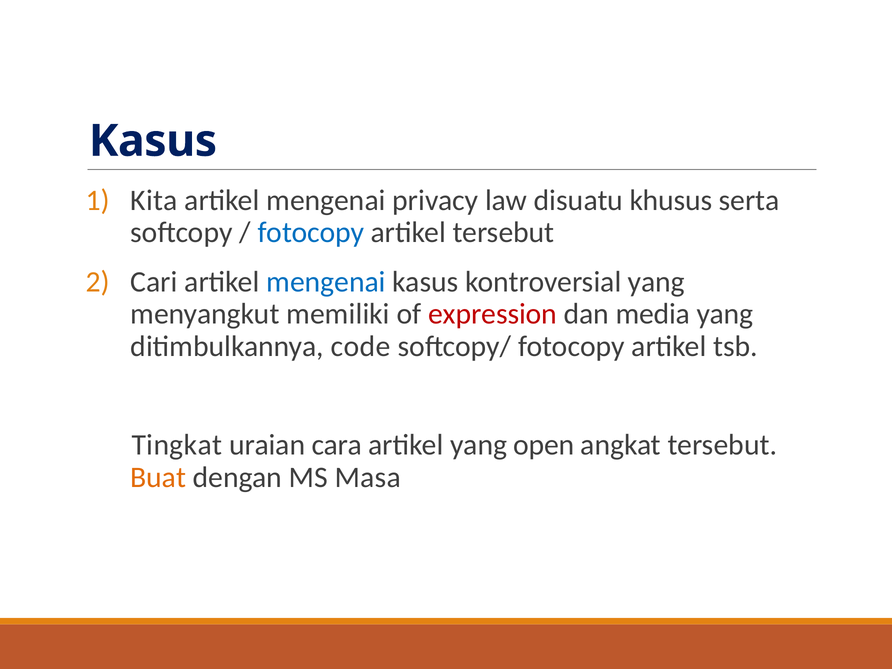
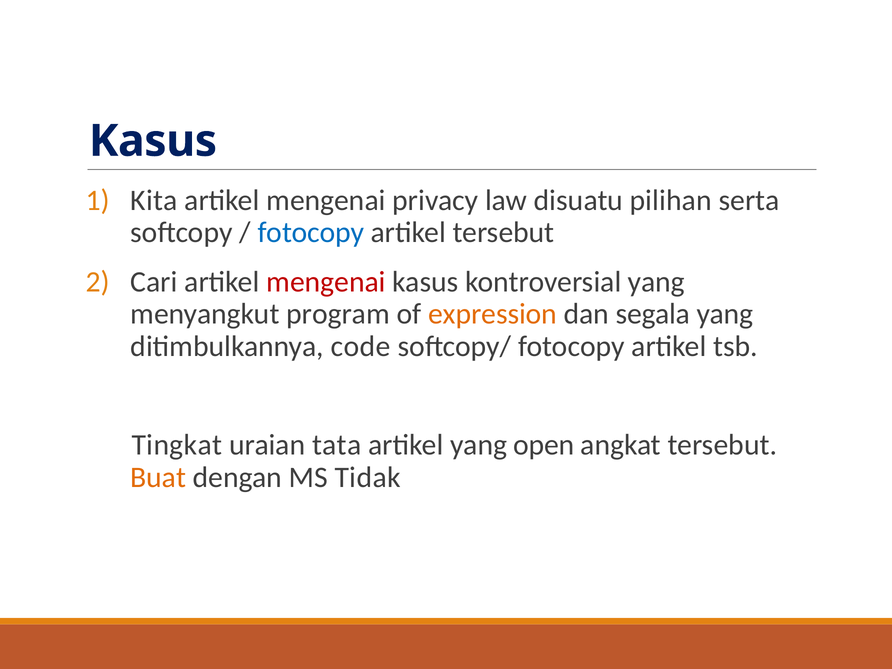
khusus: khusus -> pilihan
mengenai at (326, 282) colour: blue -> red
memiliki: memiliki -> program
expression colour: red -> orange
media: media -> segala
cara: cara -> tata
Masa: Masa -> Tidak
